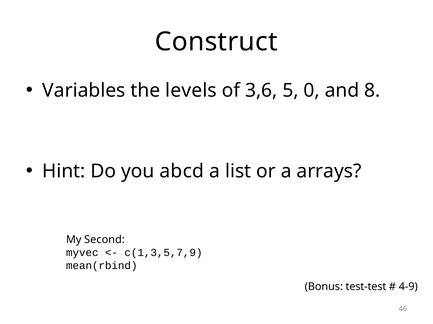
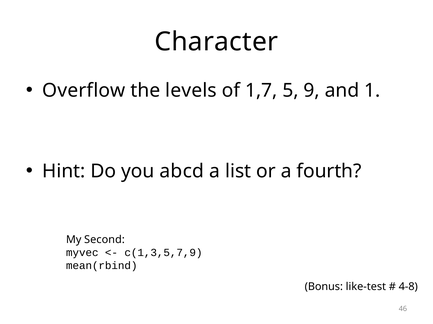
Construct: Construct -> Character
Variables: Variables -> Overflow
3,6: 3,6 -> 1,7
0: 0 -> 9
8: 8 -> 1
arrays: arrays -> fourth
test-test: test-test -> like-test
4-9: 4-9 -> 4-8
